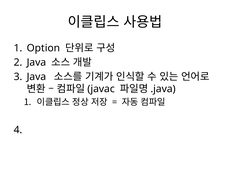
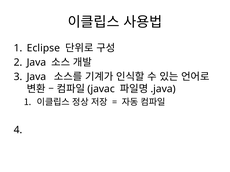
Option: Option -> Eclipse
